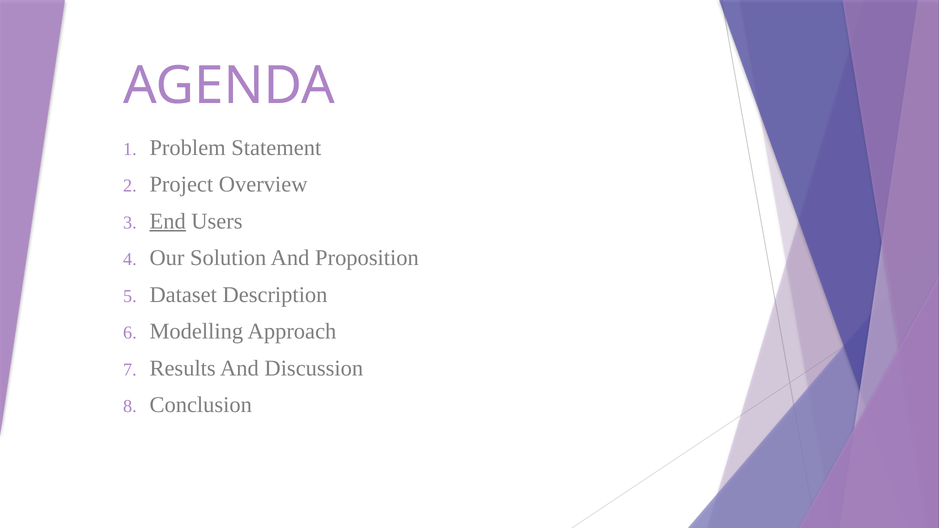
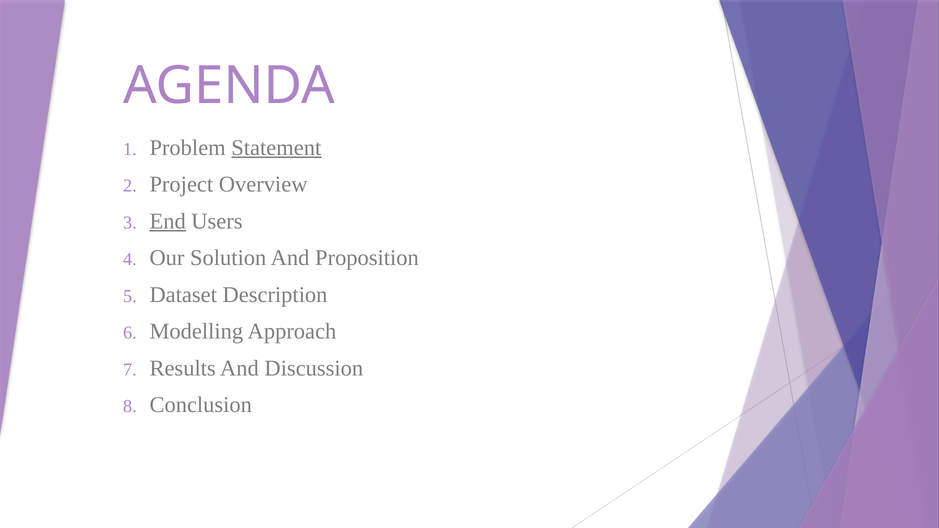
Statement underline: none -> present
